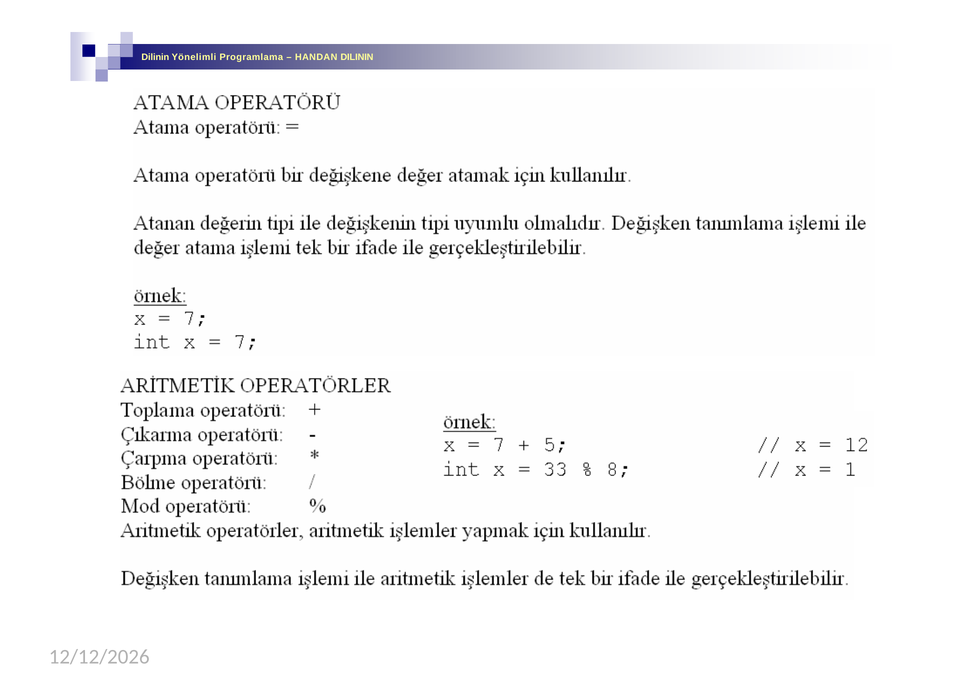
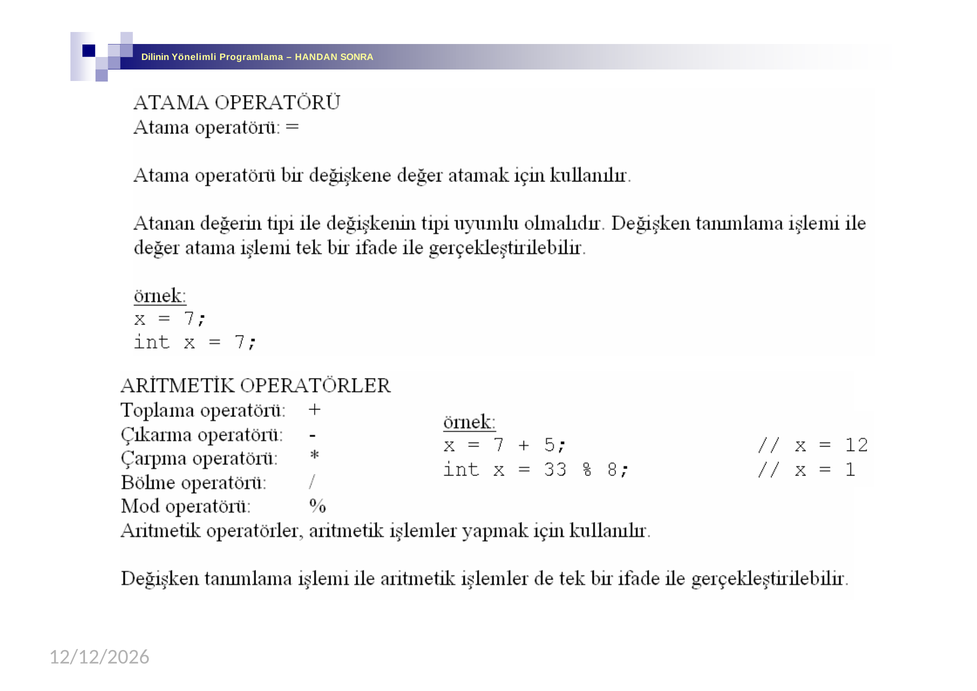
HANDAN DILININ: DILININ -> SONRA
